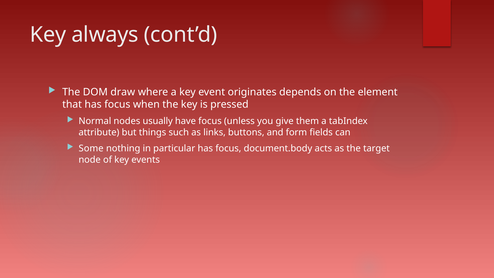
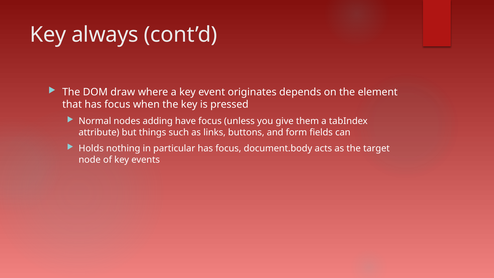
usually: usually -> adding
Some: Some -> Holds
